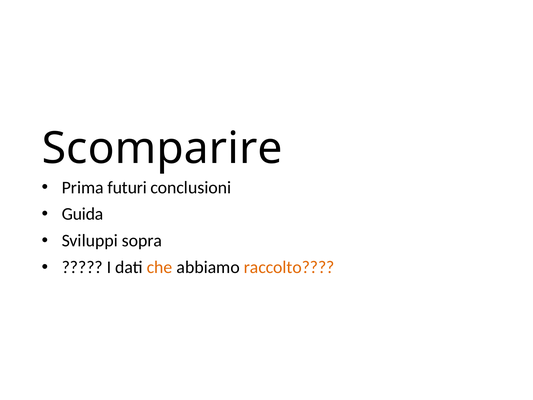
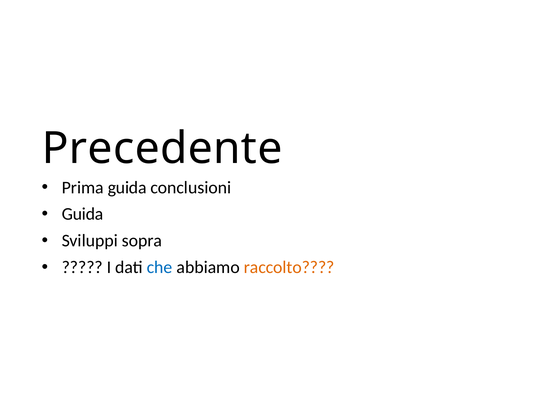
Scomparire: Scomparire -> Precedente
Prima futuri: futuri -> guida
che colour: orange -> blue
